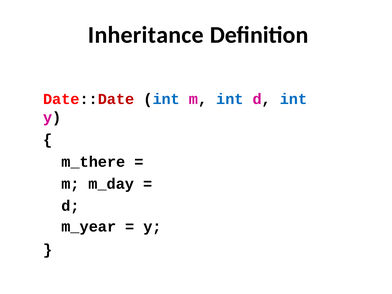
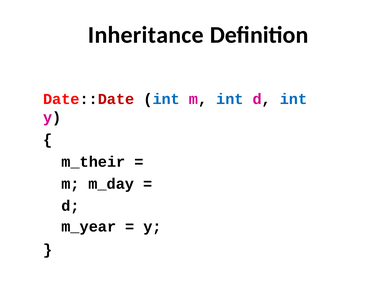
m_there: m_there -> m_their
